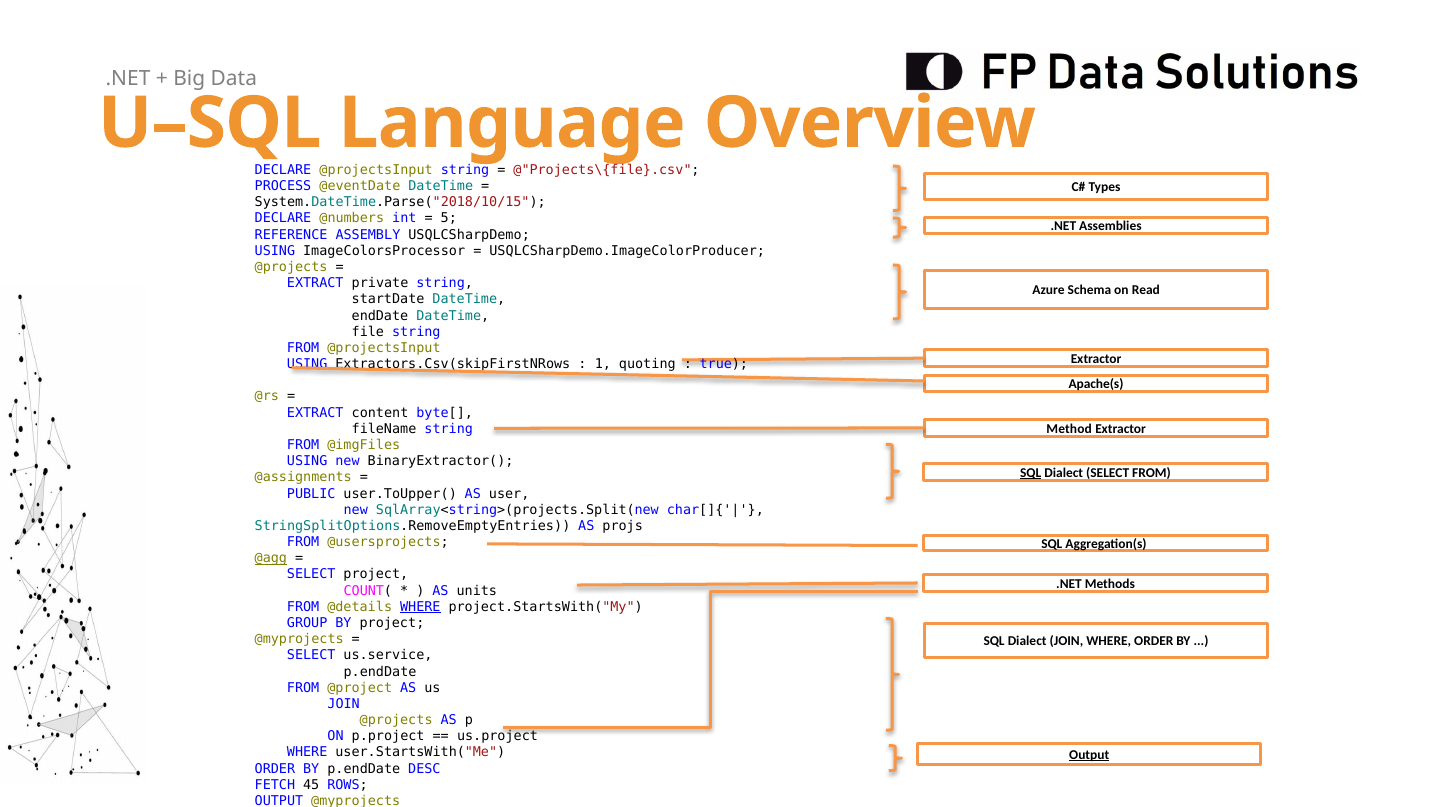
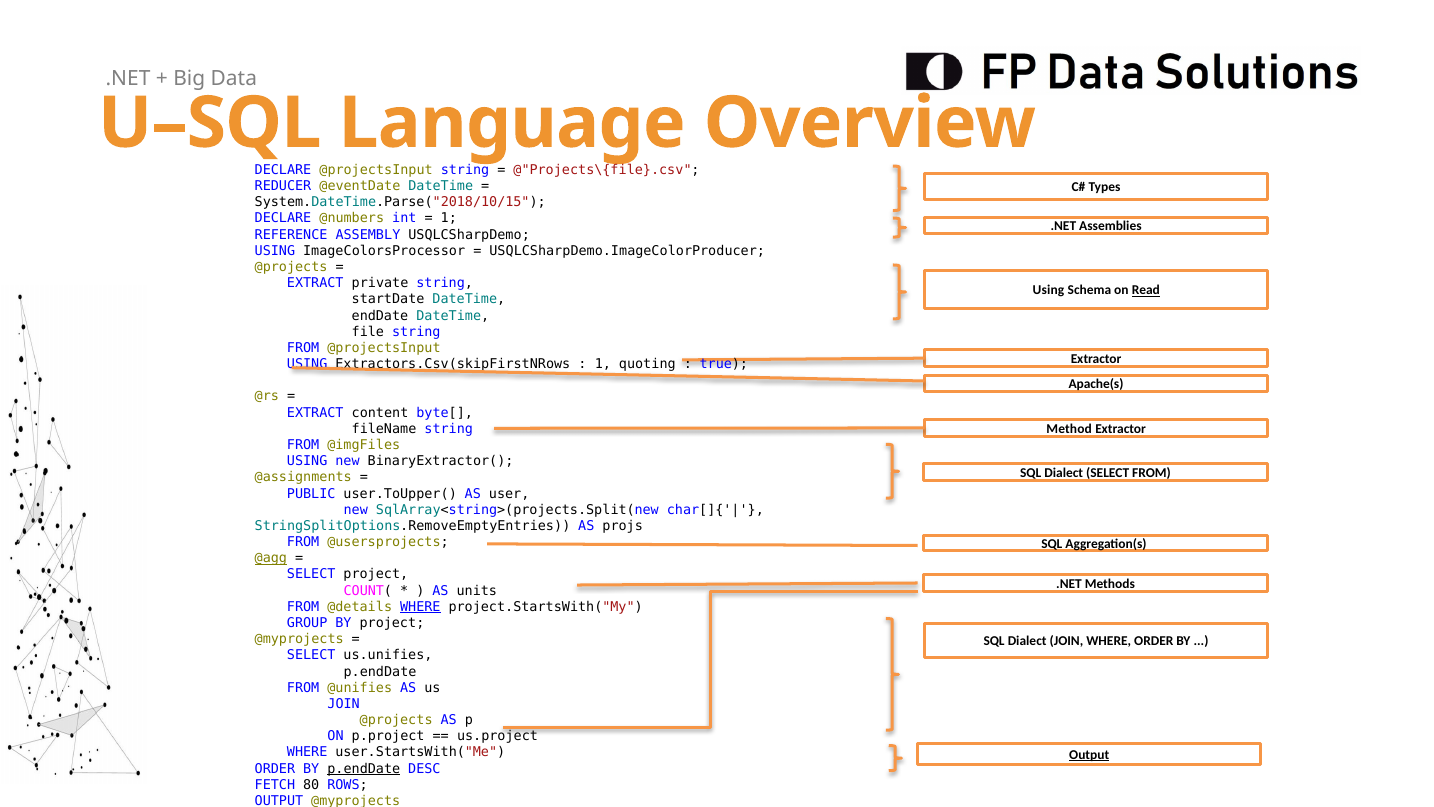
PROCESS: PROCESS -> REDUCER
5 at (449, 218): 5 -> 1
Azure at (1049, 290): Azure -> Using
Read underline: none -> present
SQL at (1031, 473) underline: present -> none
us.service: us.service -> us.unifies
@project: @project -> @unifies
p.endDate at (364, 768) underline: none -> present
45: 45 -> 80
